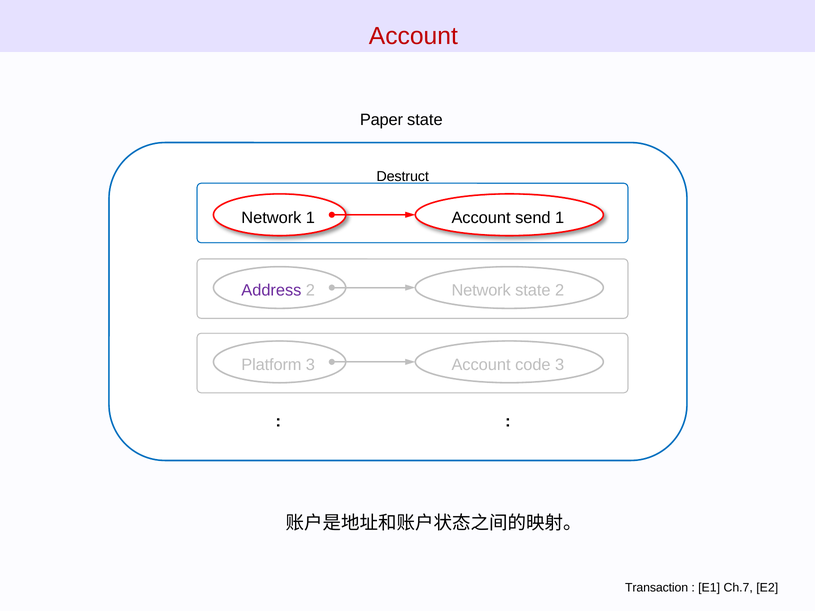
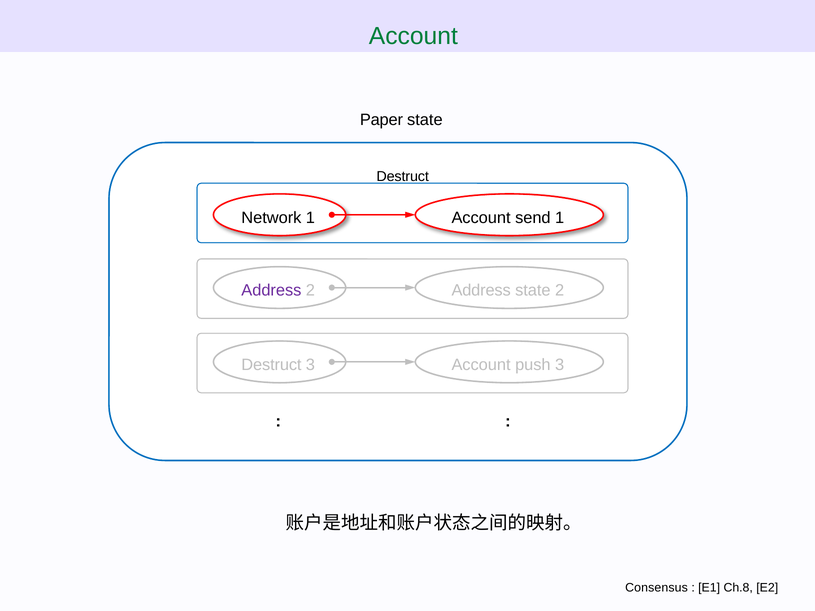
Account at (413, 36) colour: red -> green
2 Network: Network -> Address
Platform at (271, 365): Platform -> Destruct
code: code -> push
Transaction: Transaction -> Consensus
Ch.7: Ch.7 -> Ch.8
